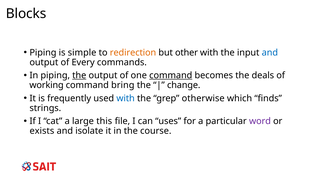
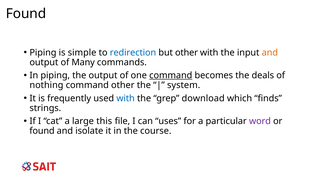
Blocks at (26, 14): Blocks -> Found
redirection colour: orange -> blue
and at (270, 53) colour: blue -> orange
Every: Every -> Many
the at (79, 75) underline: present -> none
working: working -> nothing
command bring: bring -> other
change: change -> system
otherwise: otherwise -> download
exists at (42, 131): exists -> found
